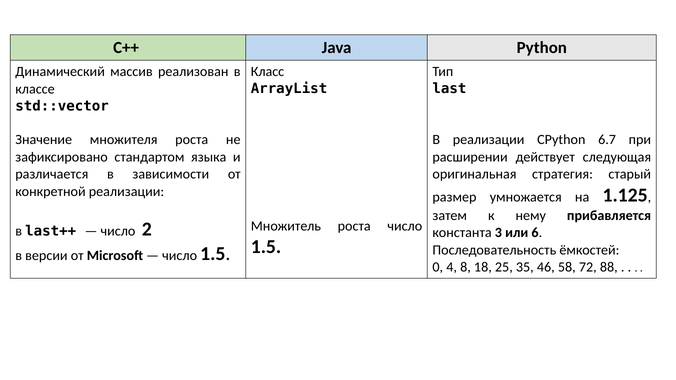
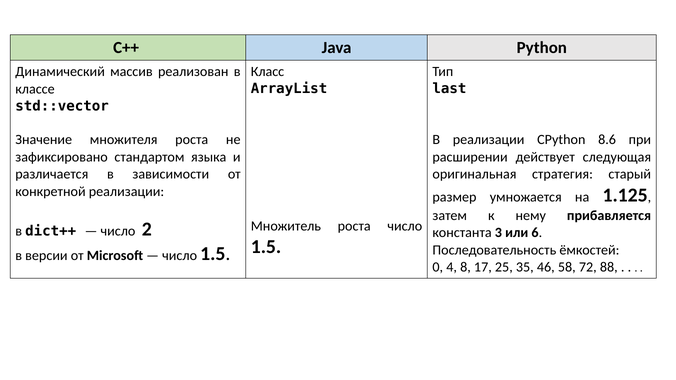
6.7: 6.7 -> 8.6
last++: last++ -> dict++
18: 18 -> 17
